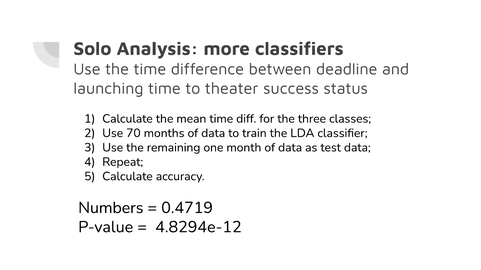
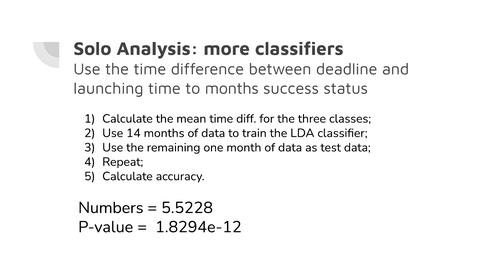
to theater: theater -> months
70: 70 -> 14
0.4719: 0.4719 -> 5.5228
4.8294e-12: 4.8294e-12 -> 1.8294e-12
